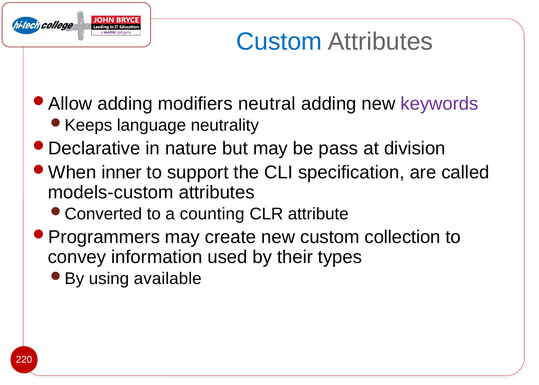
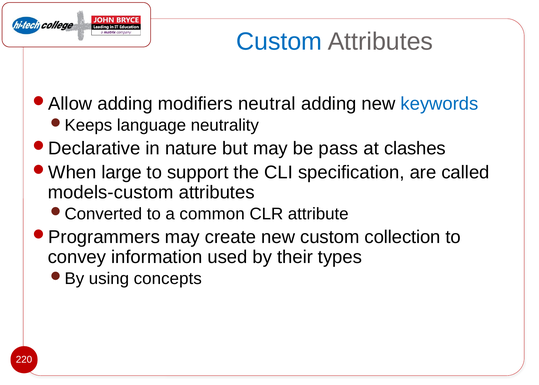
keywords colour: purple -> blue
division: division -> clashes
inner: inner -> large
counting: counting -> common
available: available -> concepts
